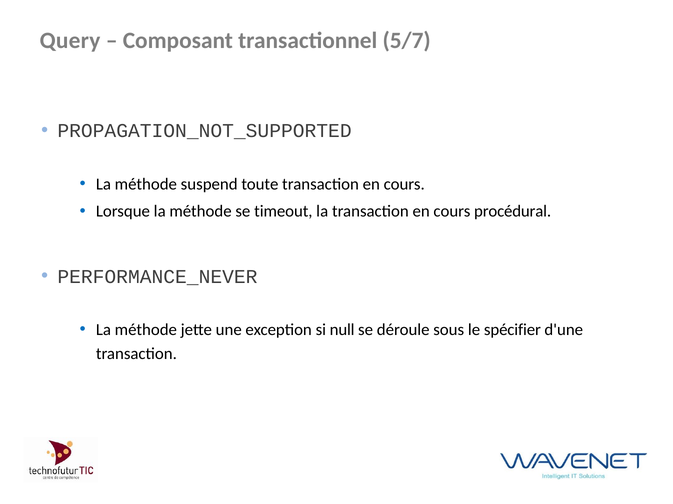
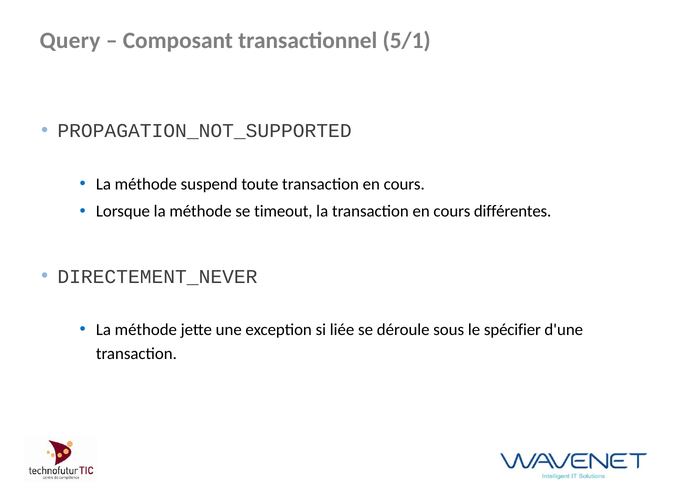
5/7: 5/7 -> 5/1
procédural: procédural -> différentes
PERFORMANCE_NEVER: PERFORMANCE_NEVER -> DIRECTEMENT_NEVER
null: null -> liée
